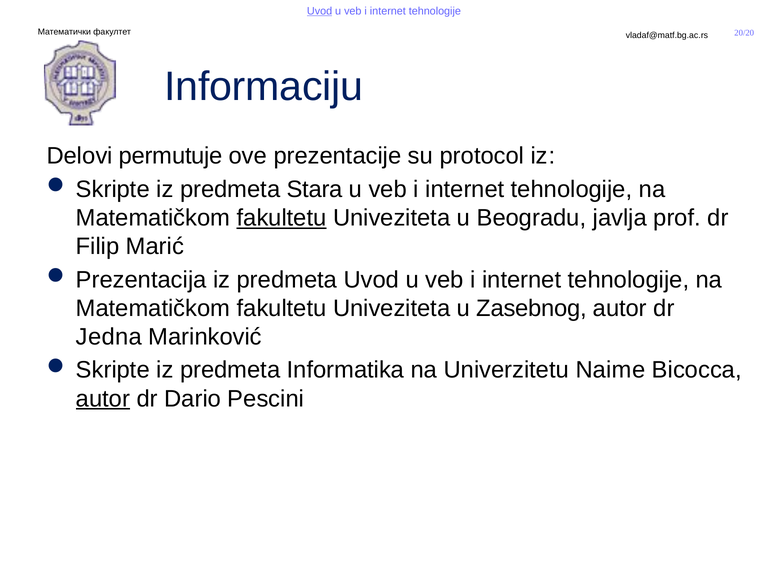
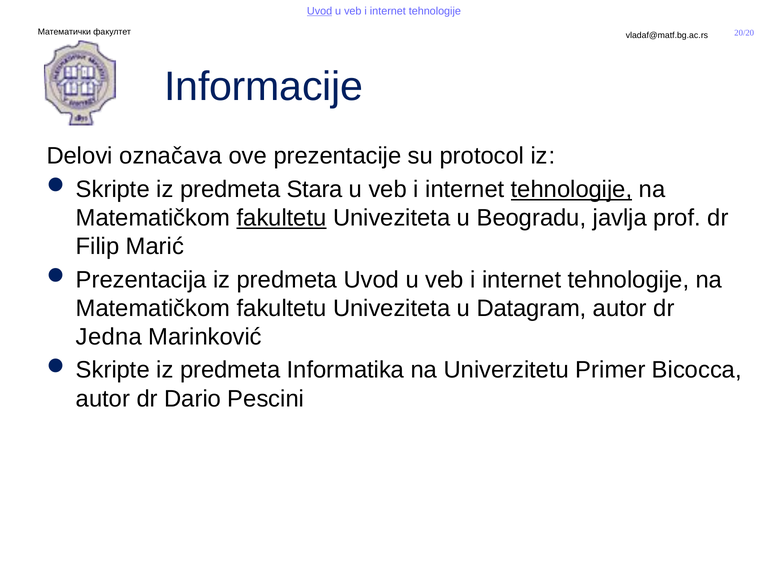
Informaciju: Informaciju -> Informacije
permutuje: permutuje -> označava
tehnologije at (572, 189) underline: none -> present
Zasebnog: Zasebnog -> Datagram
Naime: Naime -> Primer
autor at (103, 399) underline: present -> none
